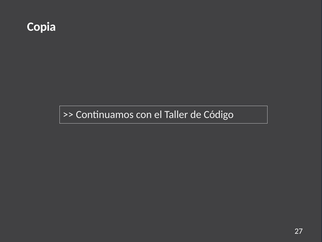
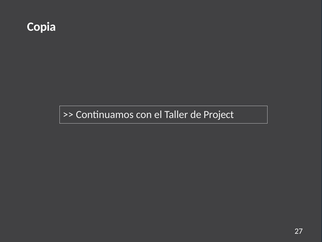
Código: Código -> Project
